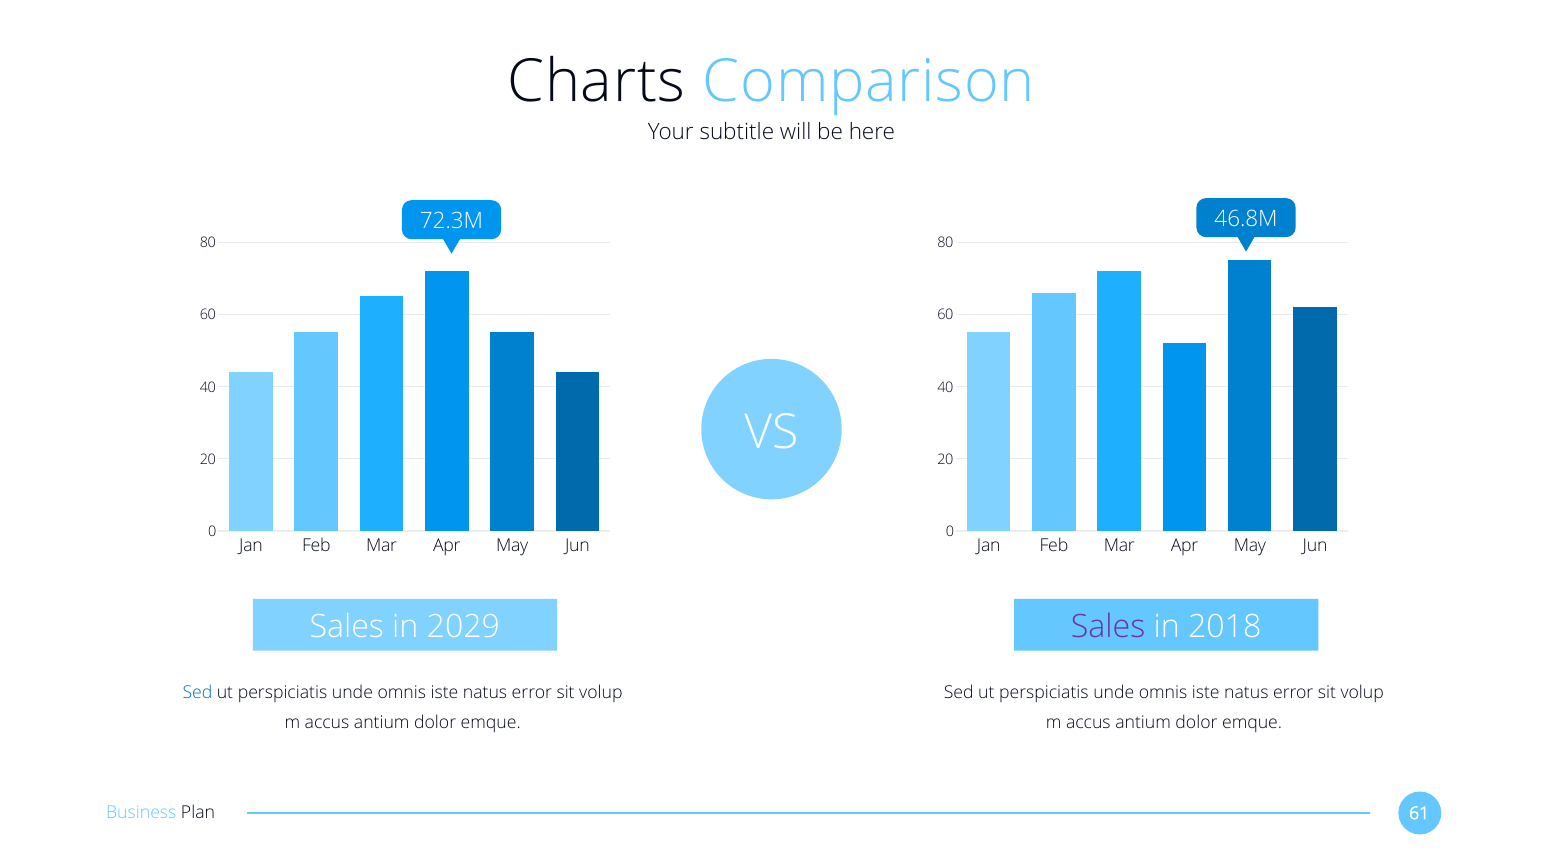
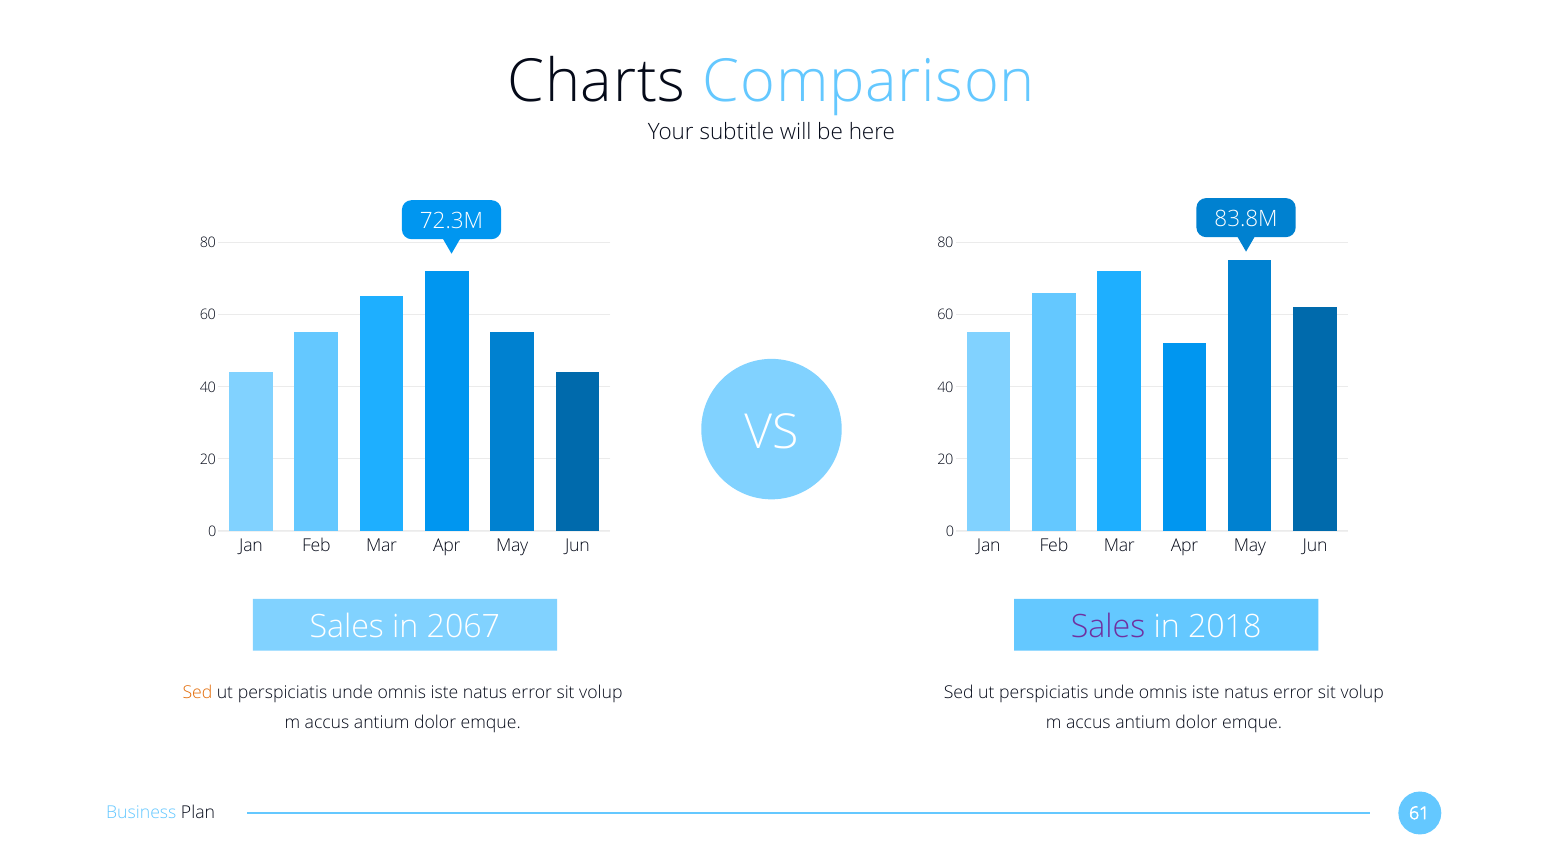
46.8M: 46.8M -> 83.8M
2029: 2029 -> 2067
Sed at (197, 693) colour: blue -> orange
